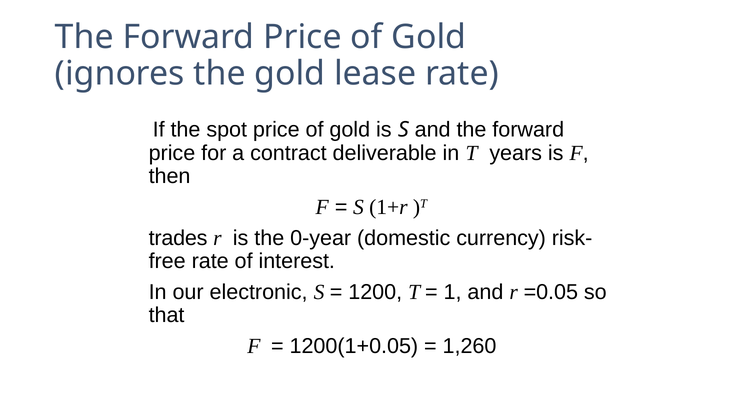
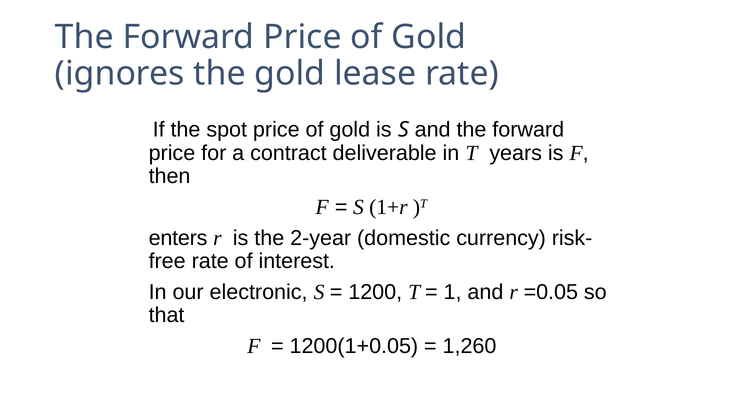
trades: trades -> enters
0-year: 0-year -> 2-year
